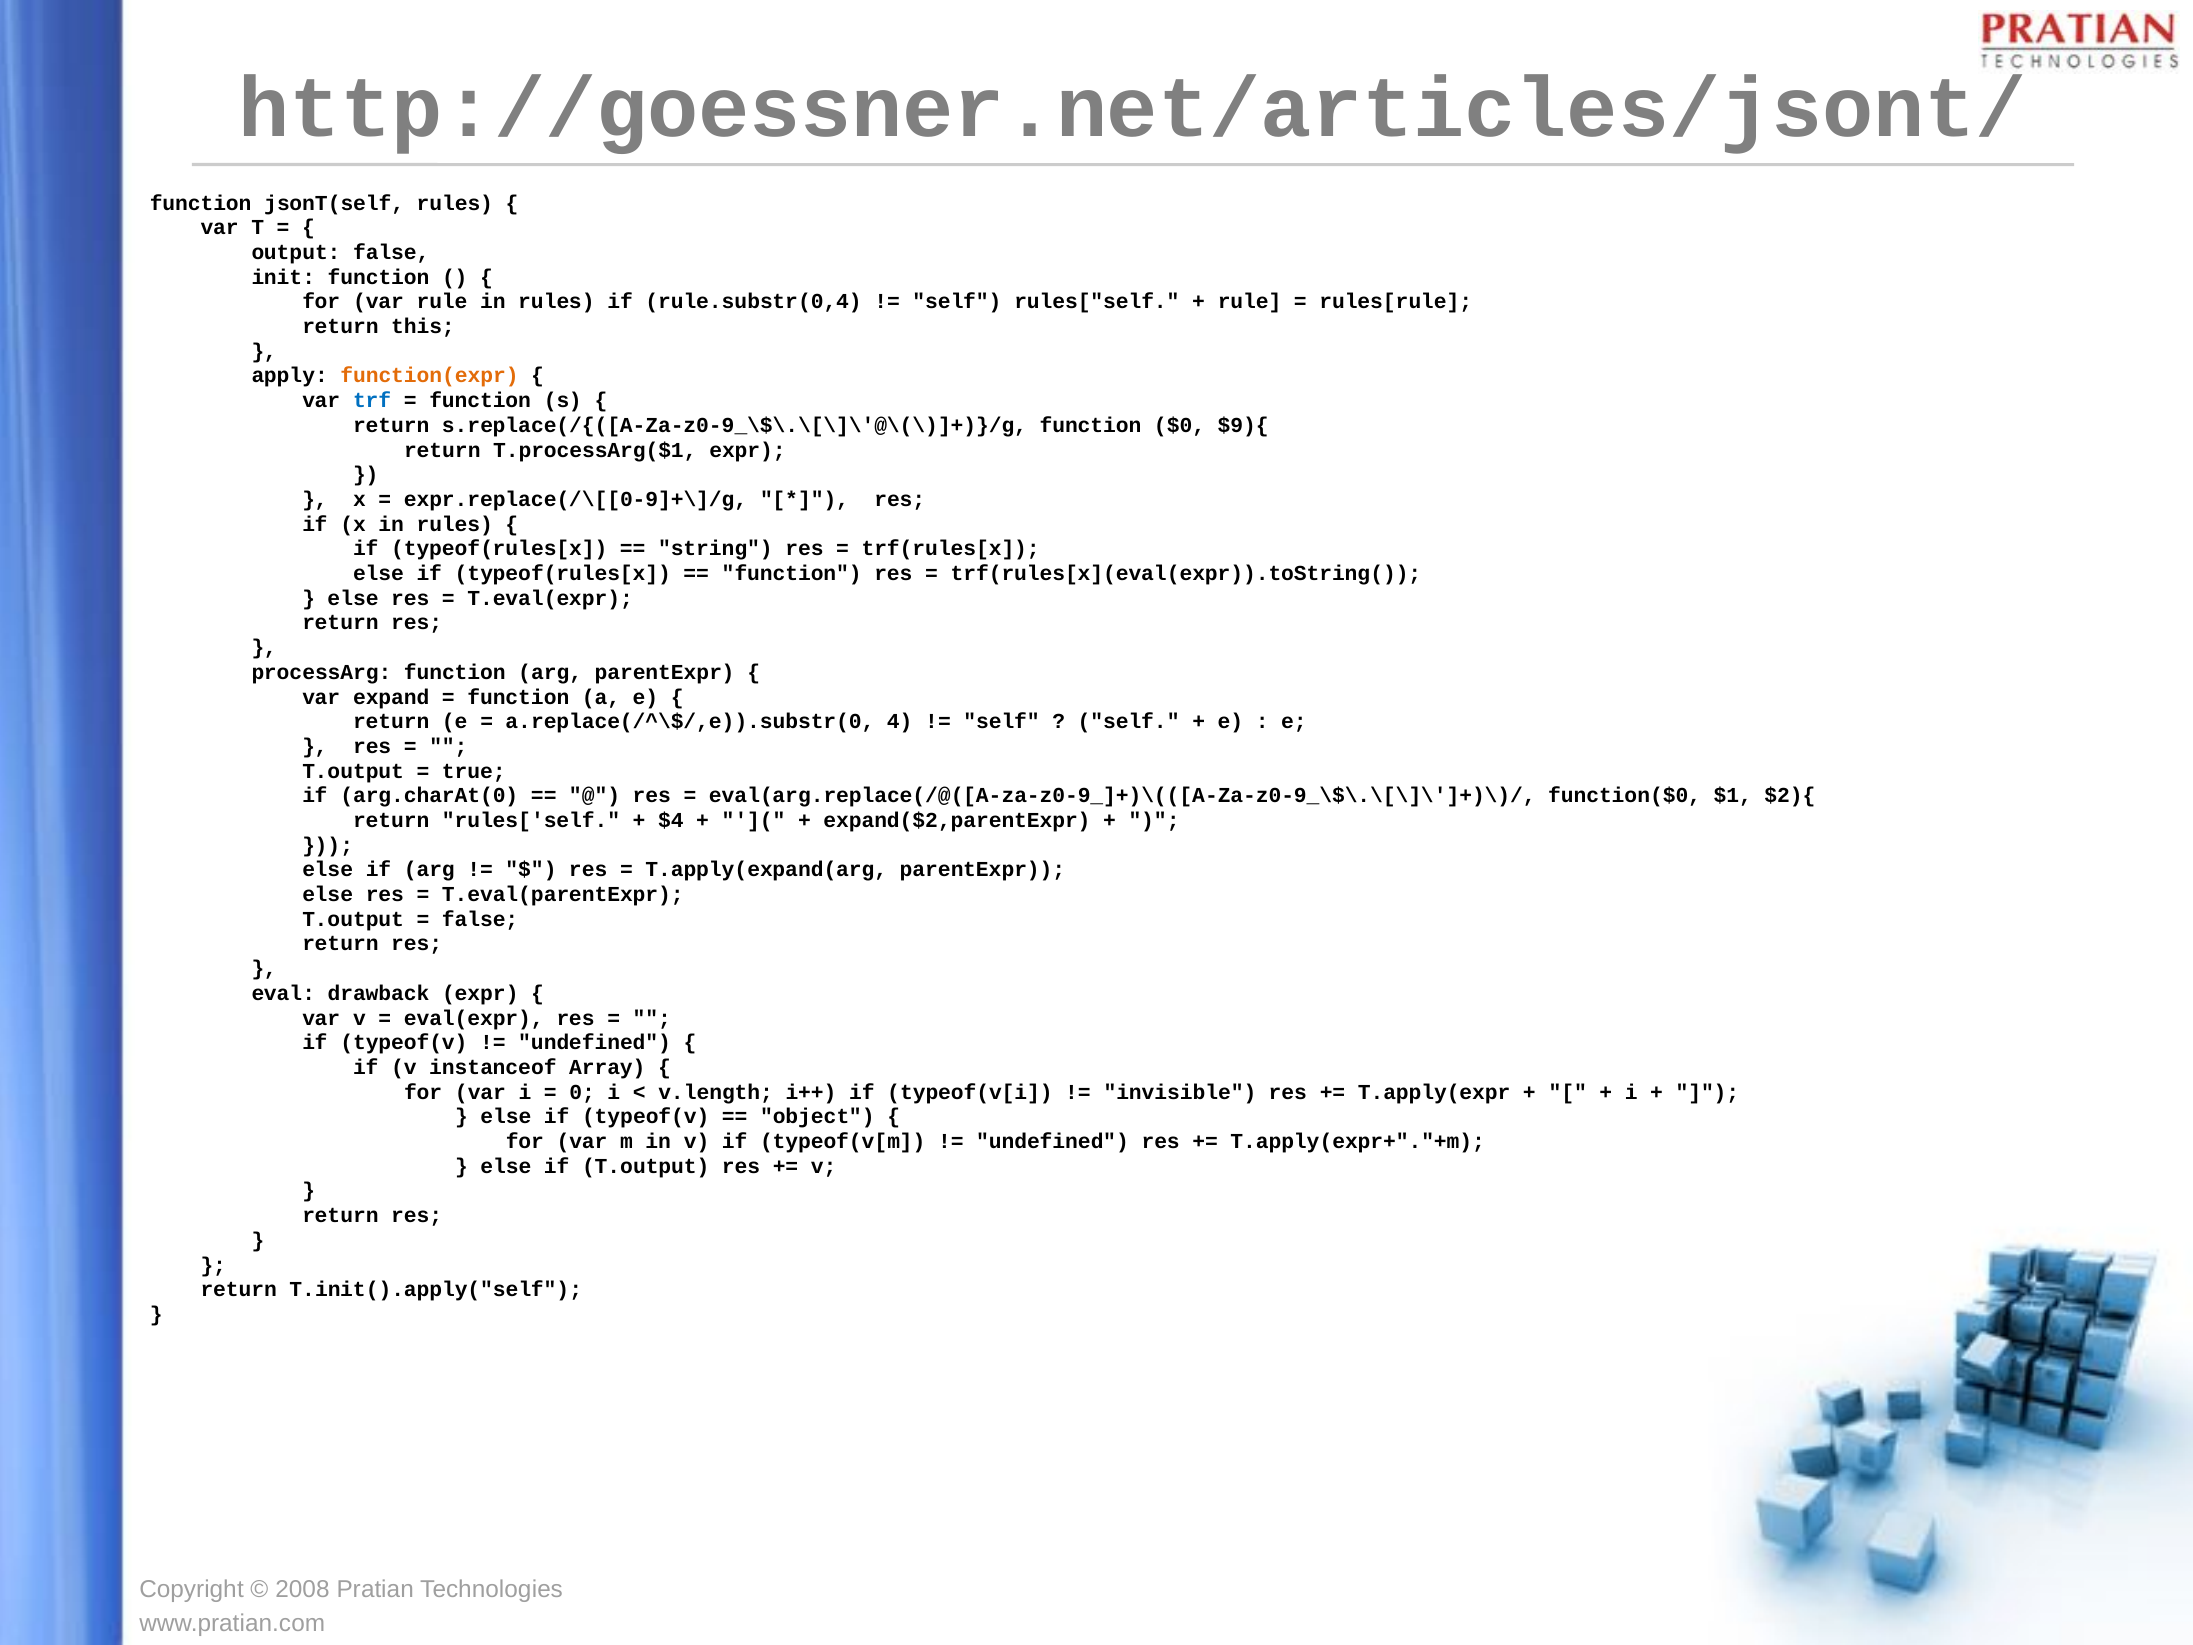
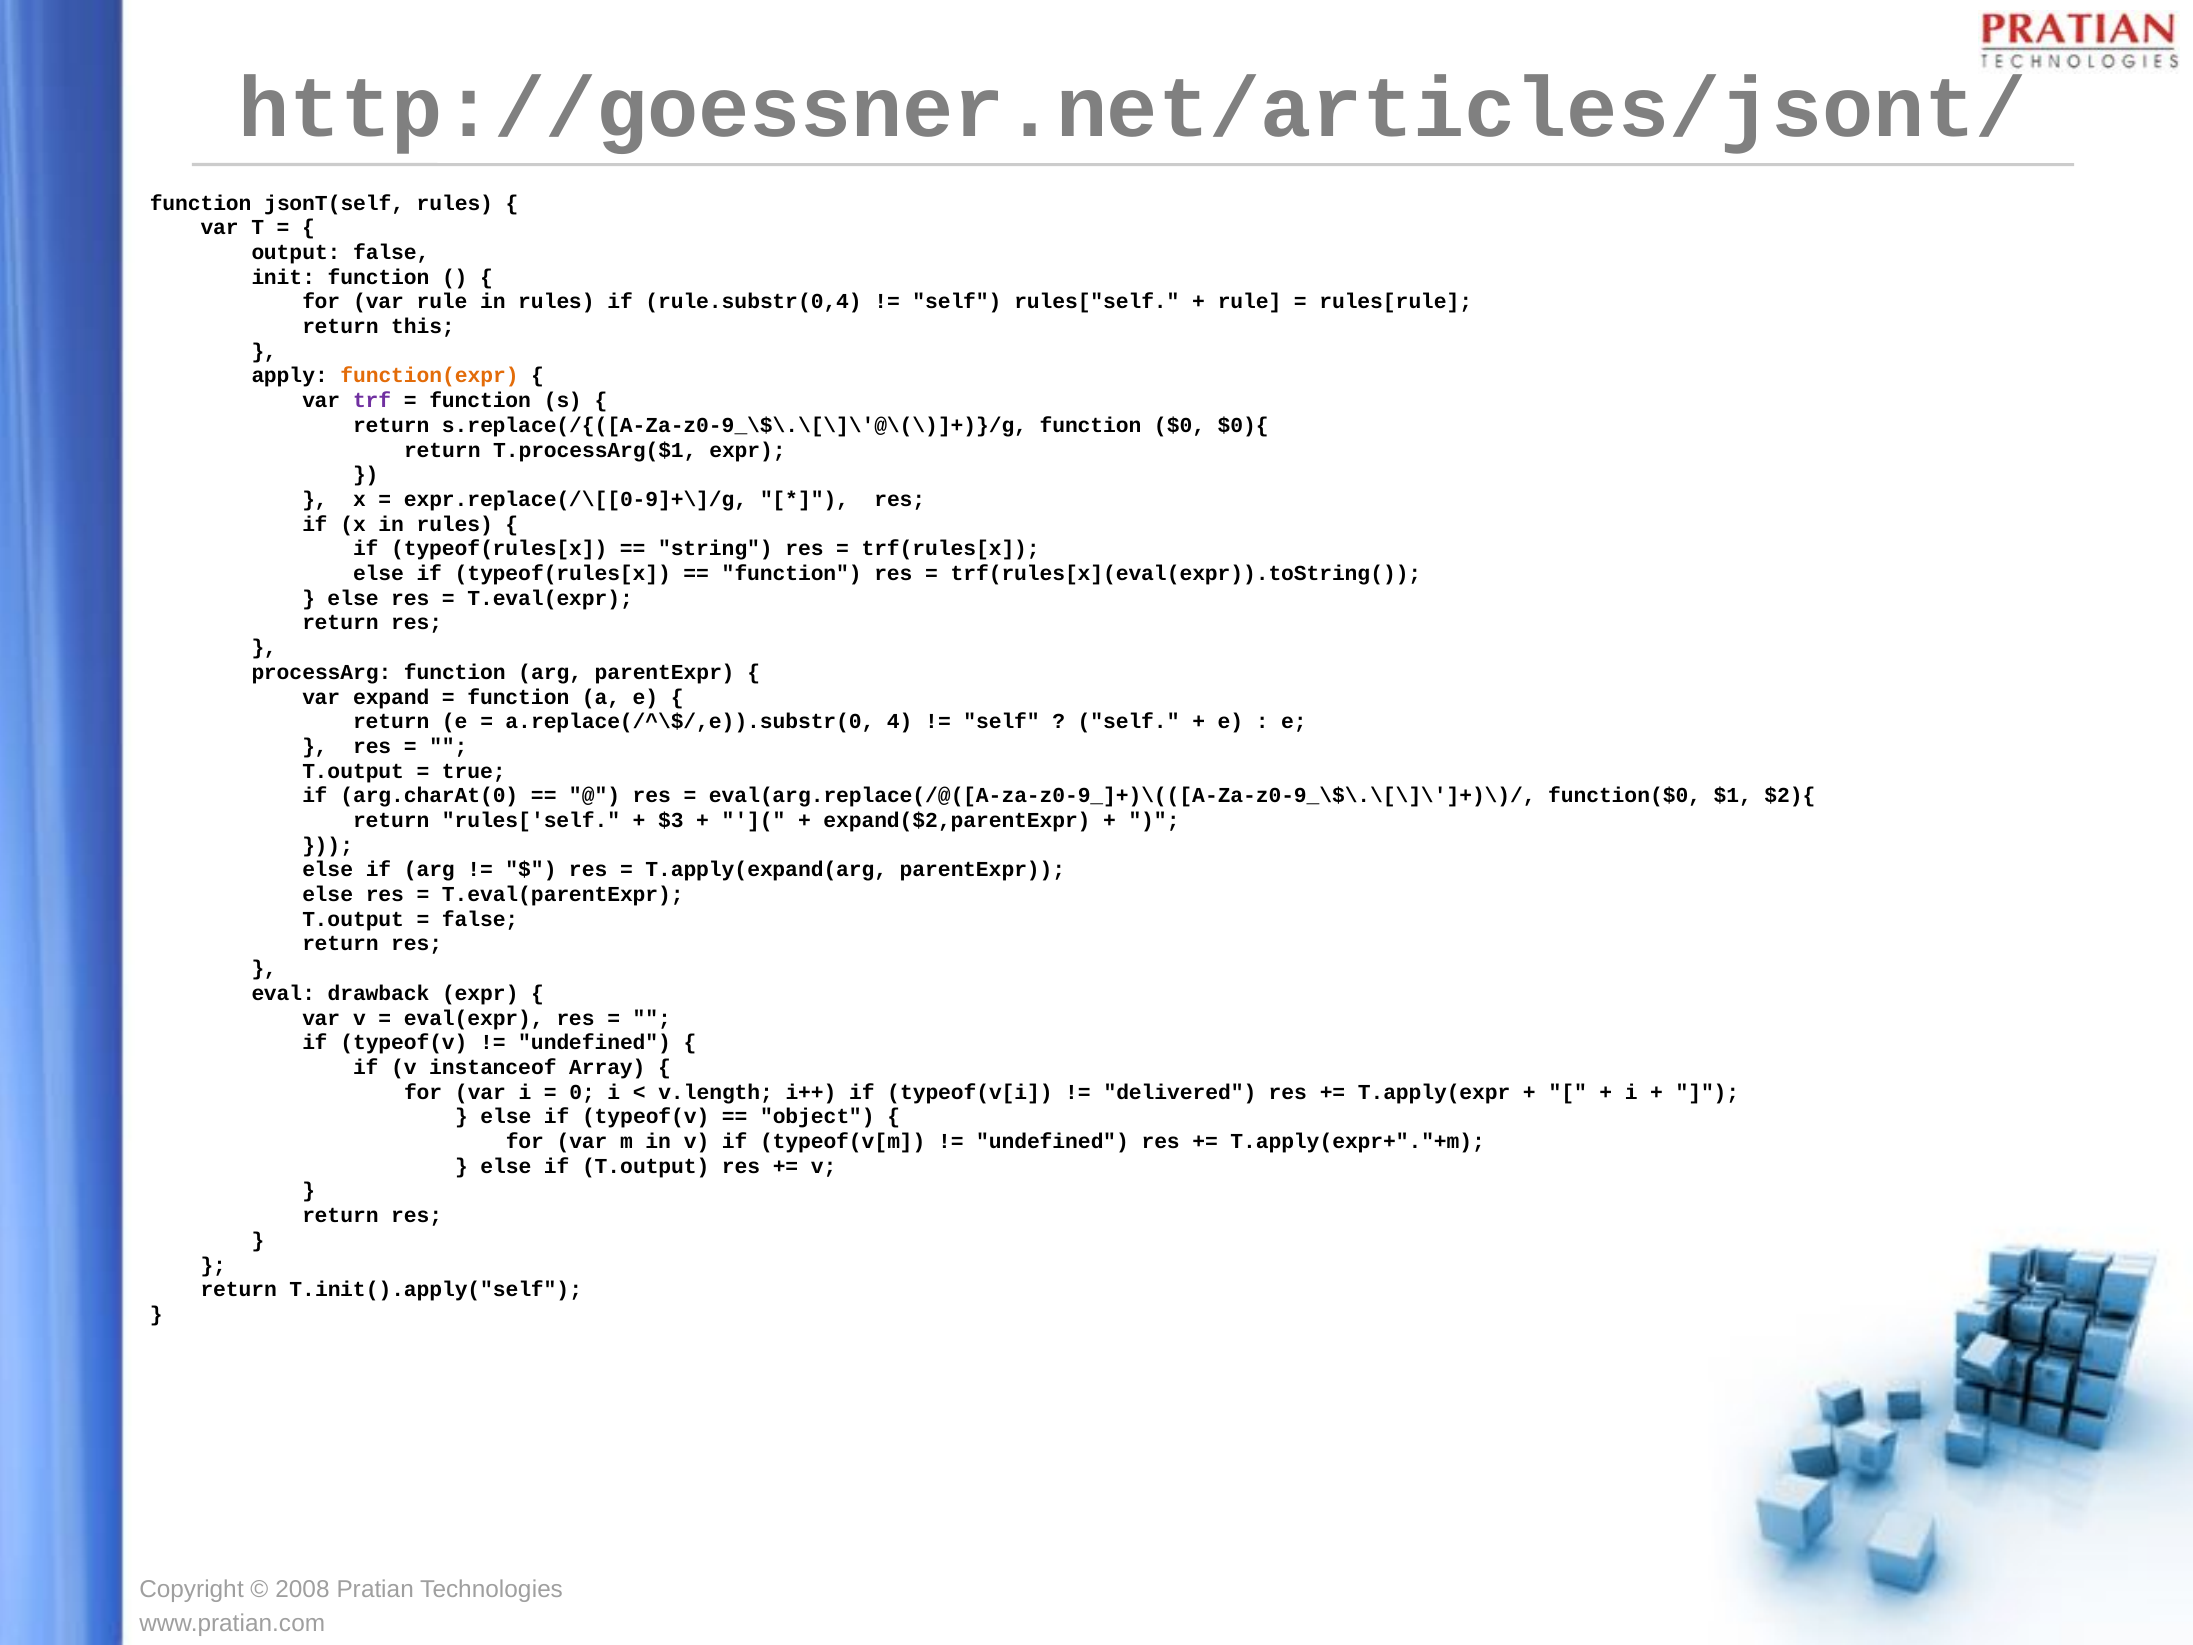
trf colour: blue -> purple
$9){: $9){ -> $0){
$4: $4 -> $3
invisible: invisible -> delivered
